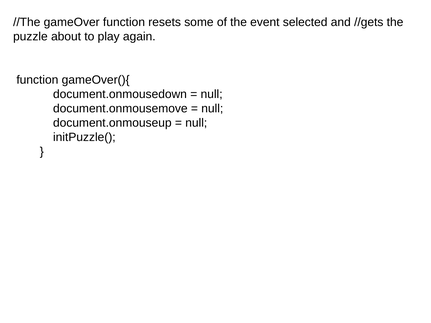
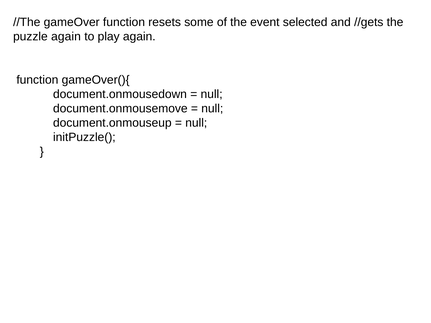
puzzle about: about -> again
